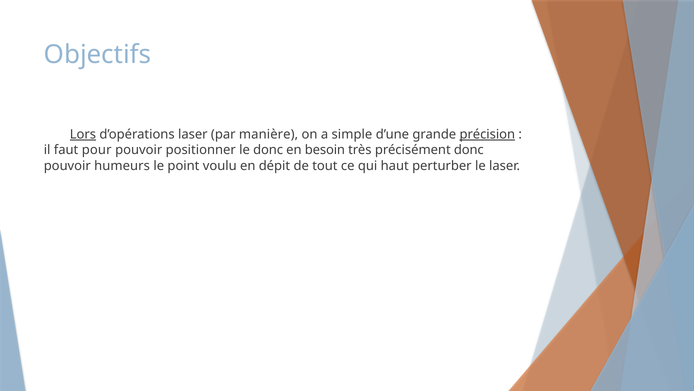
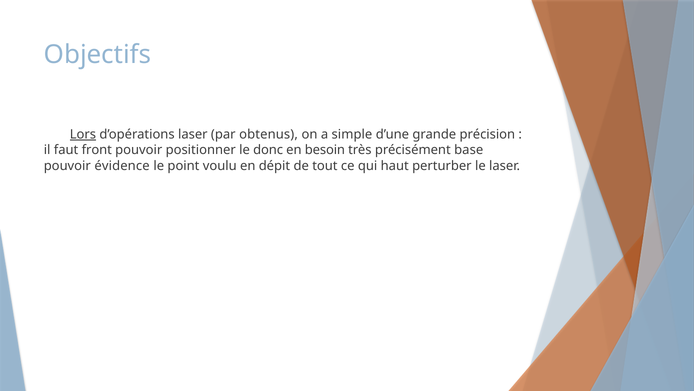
manière: manière -> obtenus
précision underline: present -> none
pour: pour -> front
précisément donc: donc -> base
humeurs: humeurs -> évidence
